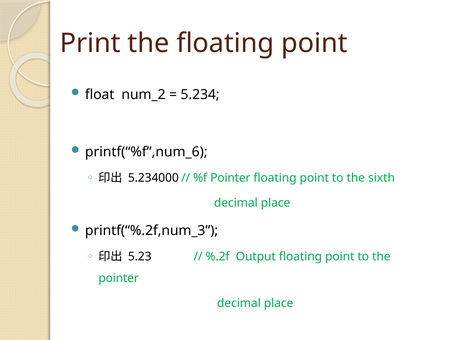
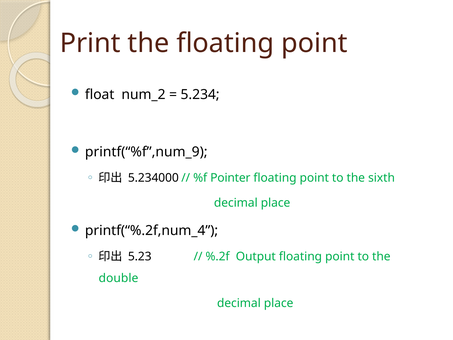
printf(“%f”,num_6: printf(“%f”,num_6 -> printf(“%f”,num_9
printf(“%.2f,num_3: printf(“%.2f,num_3 -> printf(“%.2f,num_4
pointer at (119, 278): pointer -> double
